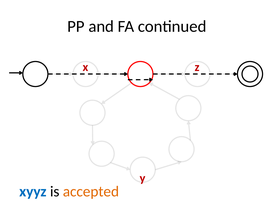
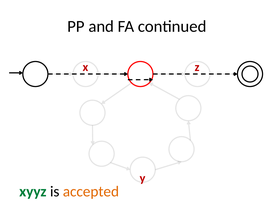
xyyz colour: blue -> green
